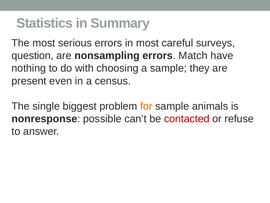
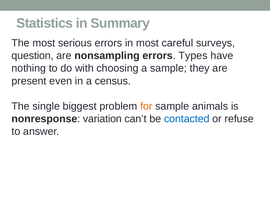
Match: Match -> Types
possible: possible -> variation
contacted colour: red -> blue
